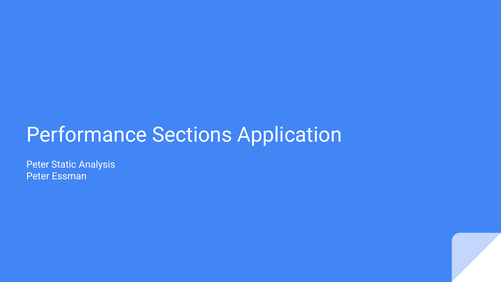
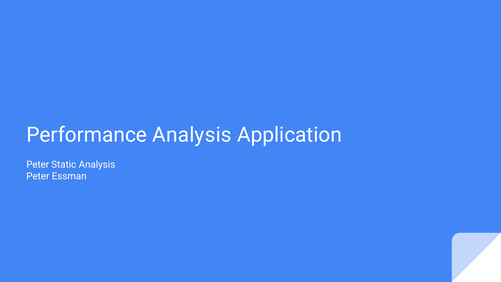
Performance Sections: Sections -> Analysis
